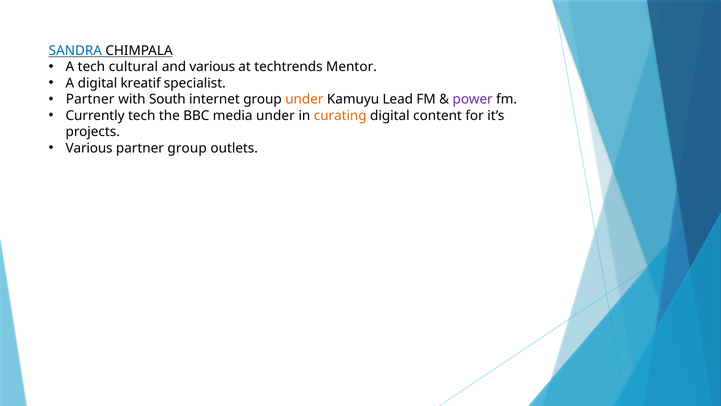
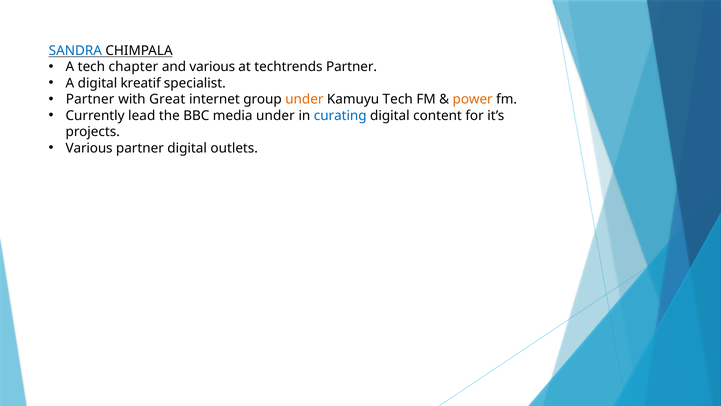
cultural: cultural -> chapter
techtrends Mentor: Mentor -> Partner
South: South -> Great
Kamuyu Lead: Lead -> Tech
power colour: purple -> orange
Currently tech: tech -> lead
curating colour: orange -> blue
partner group: group -> digital
